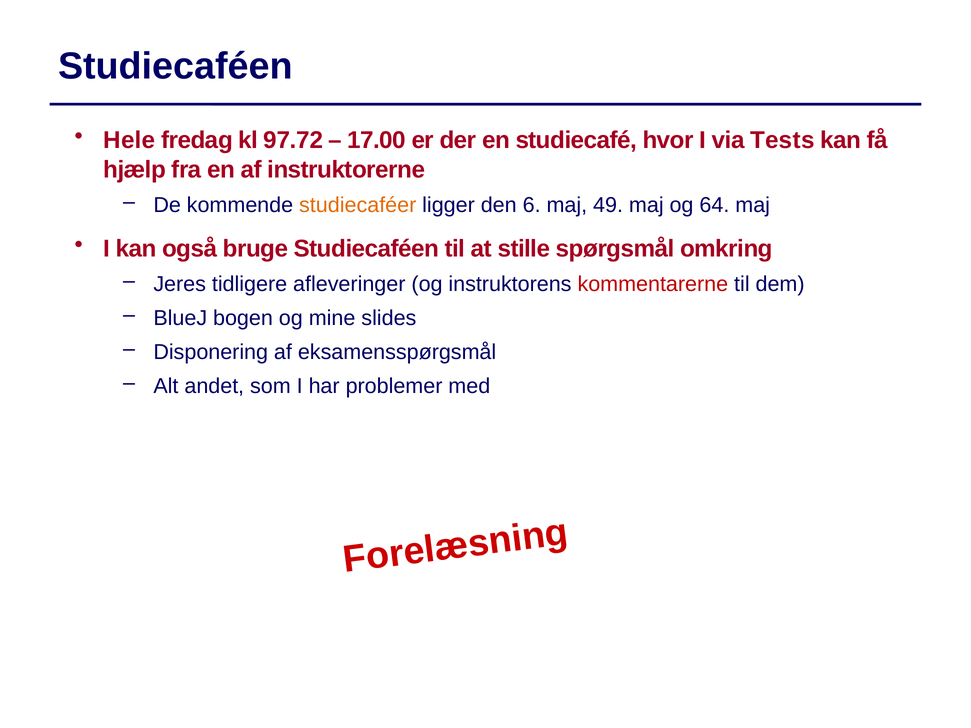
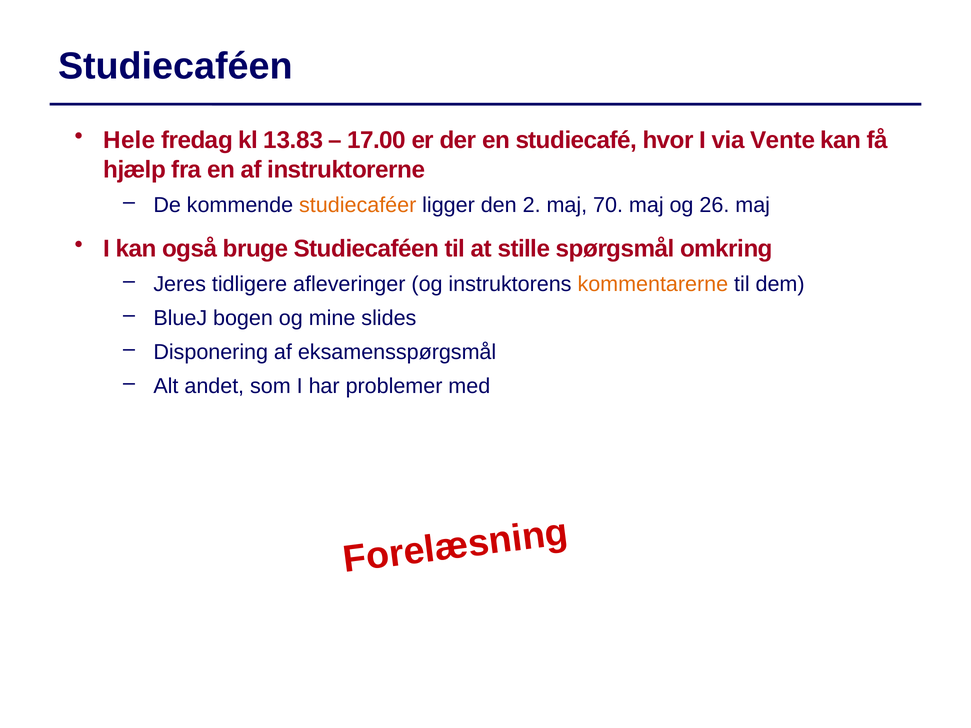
97.72: 97.72 -> 13.83
Tests: Tests -> Vente
6: 6 -> 2
49: 49 -> 70
64: 64 -> 26
kommentarerne colour: red -> orange
